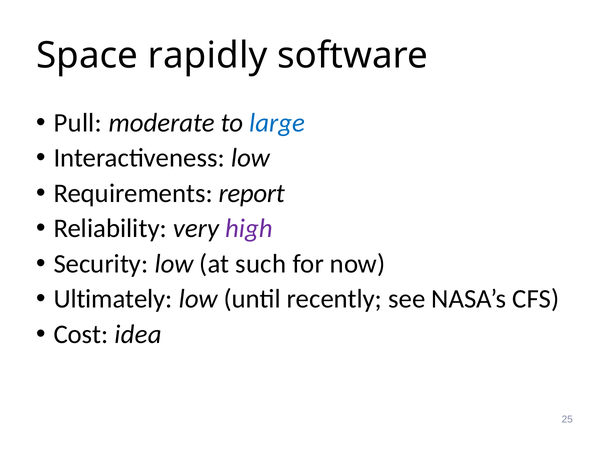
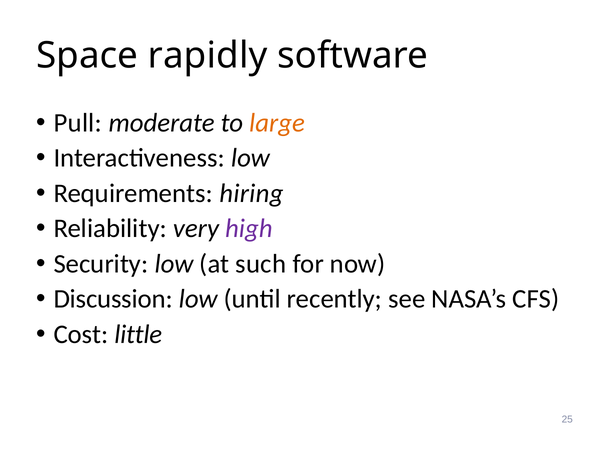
large colour: blue -> orange
report: report -> hiring
Ultimately: Ultimately -> Discussion
idea: idea -> little
